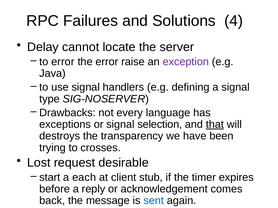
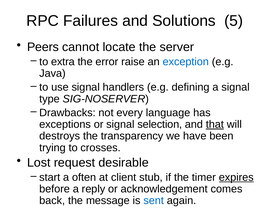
4: 4 -> 5
Delay: Delay -> Peers
to error: error -> extra
exception colour: purple -> blue
each: each -> often
expires underline: none -> present
